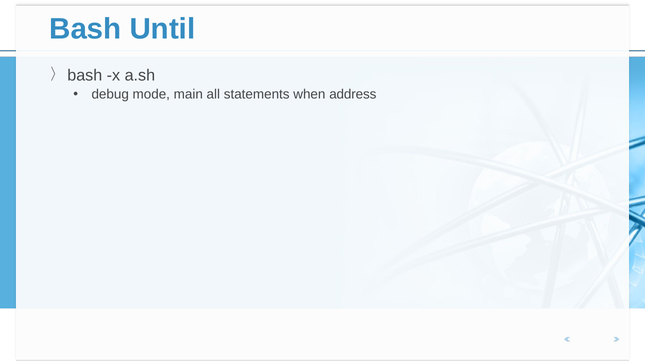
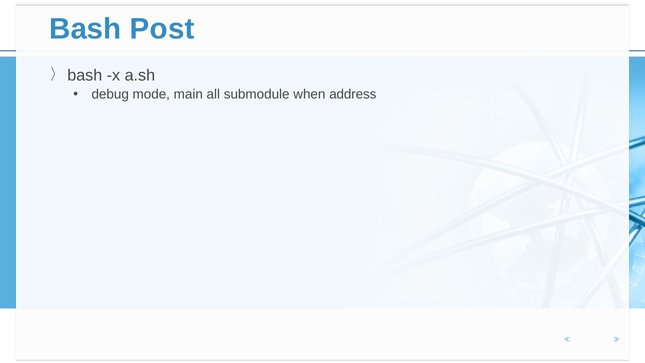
Until: Until -> Post
statements: statements -> submodule
